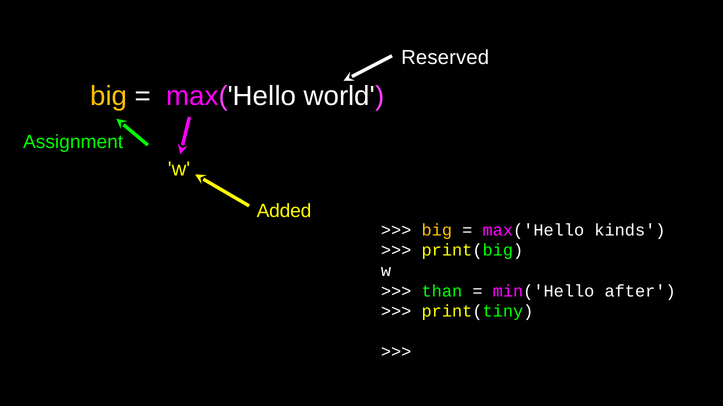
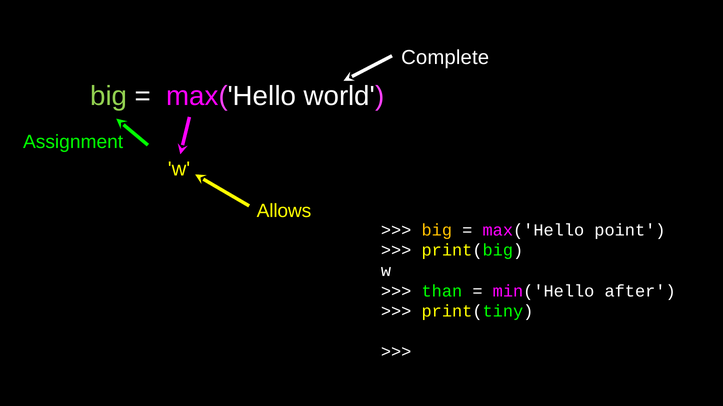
Reserved: Reserved -> Complete
big at (109, 96) colour: yellow -> light green
Added: Added -> Allows
kinds: kinds -> point
